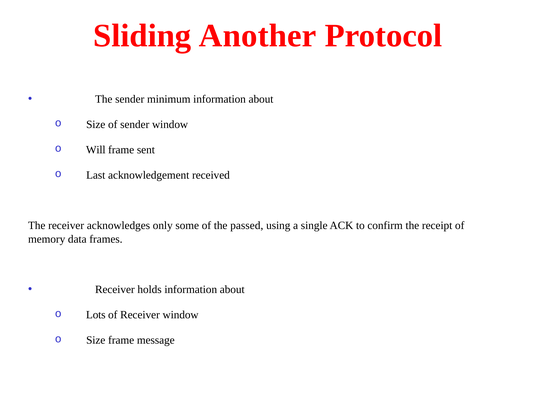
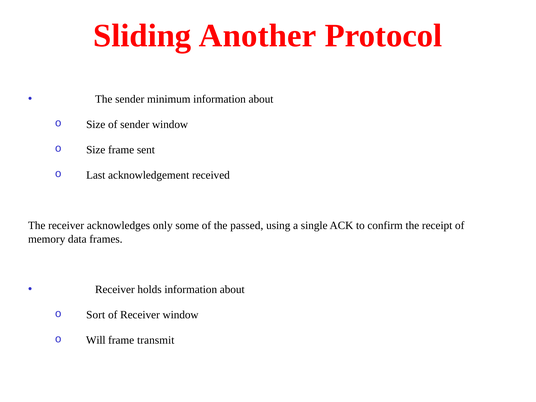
Will at (96, 150): Will -> Size
Lots: Lots -> Sort
Size at (96, 340): Size -> Will
message: message -> transmit
